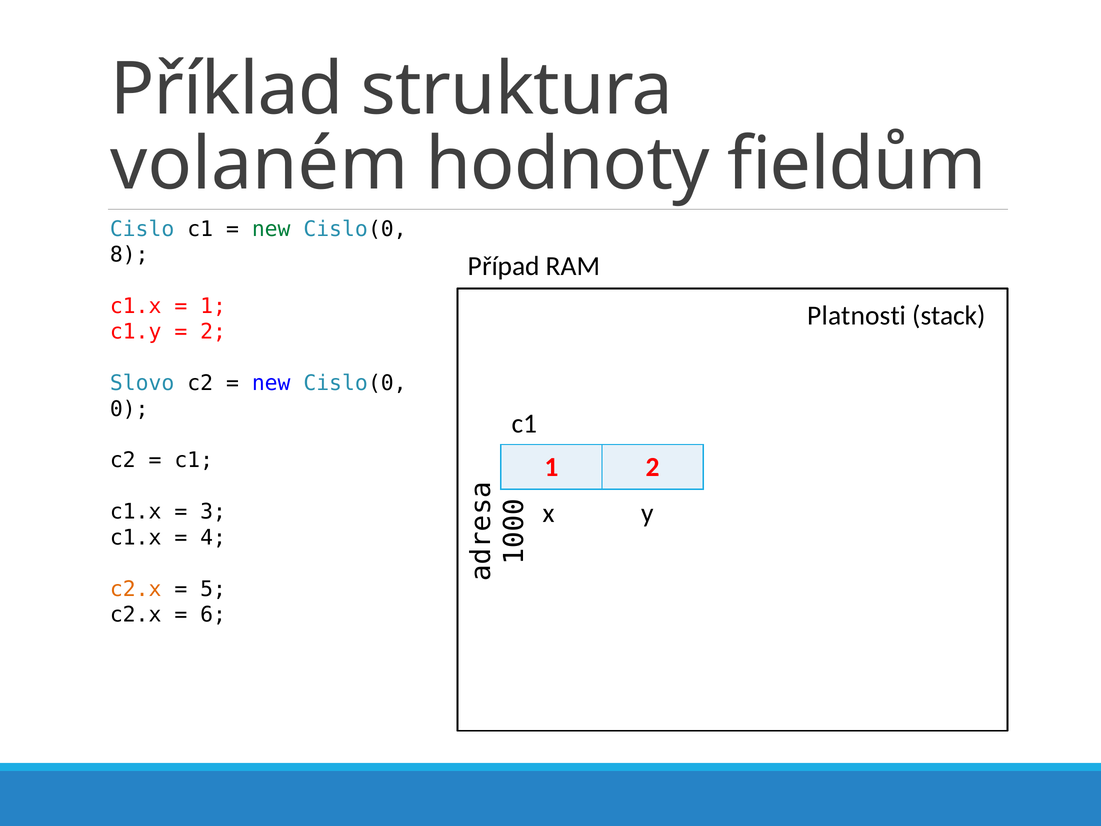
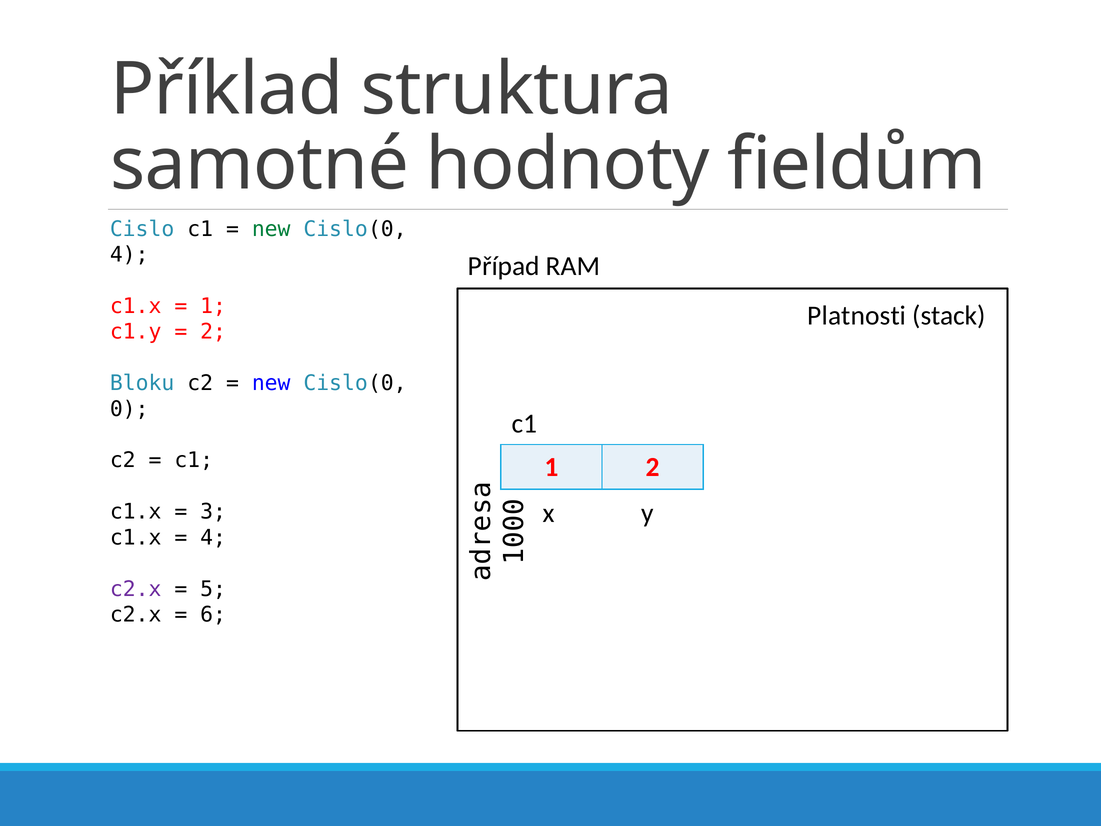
volaném: volaném -> samotné
8 at (129, 255): 8 -> 4
Slovo: Slovo -> Bloku
c2.x at (136, 589) colour: orange -> purple
